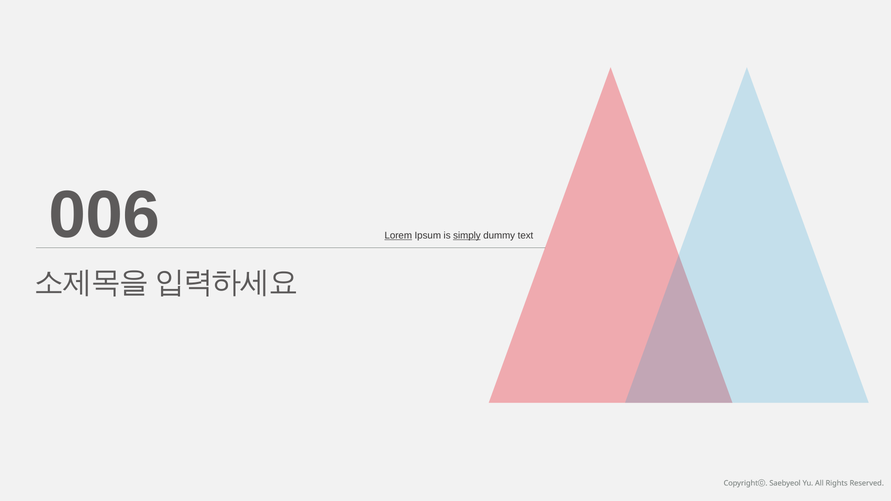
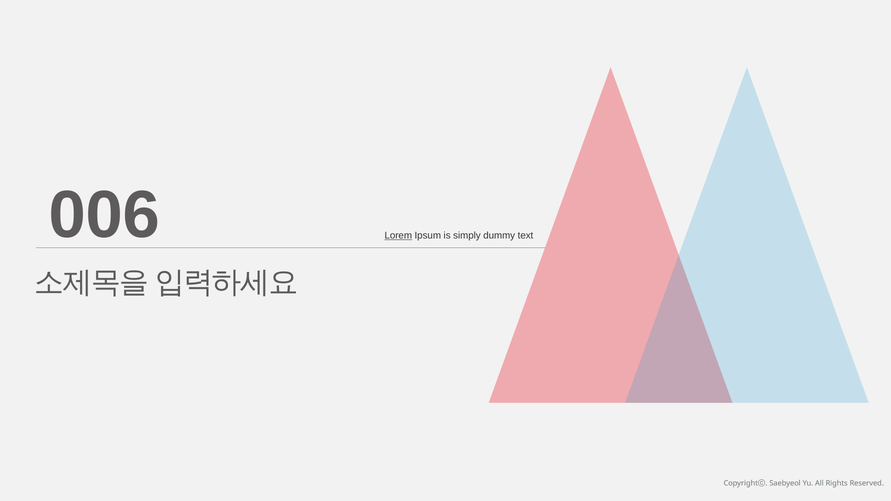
simply underline: present -> none
